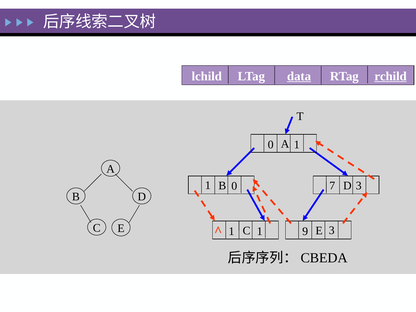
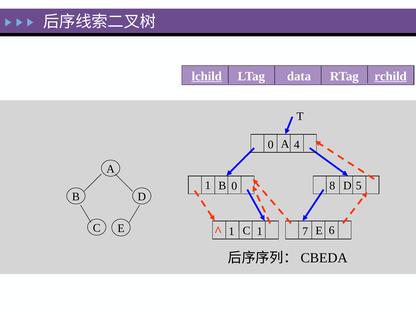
lchild underline: none -> present
data underline: present -> none
0 1: 1 -> 4
3 at (359, 186): 3 -> 5
7: 7 -> 8
9: 9 -> 7
3 at (332, 230): 3 -> 6
